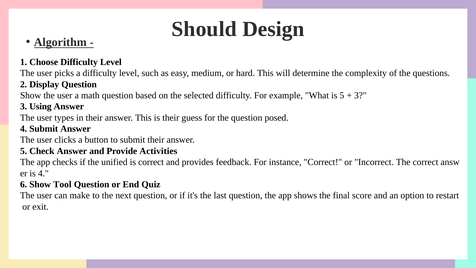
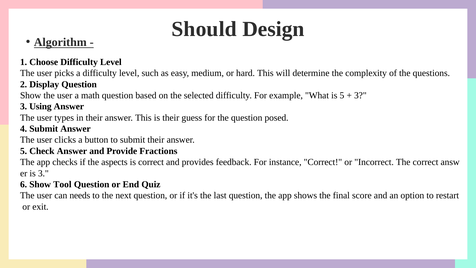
Activities: Activities -> Fractions
unified: unified -> aspects
is 4: 4 -> 3
make: make -> needs
